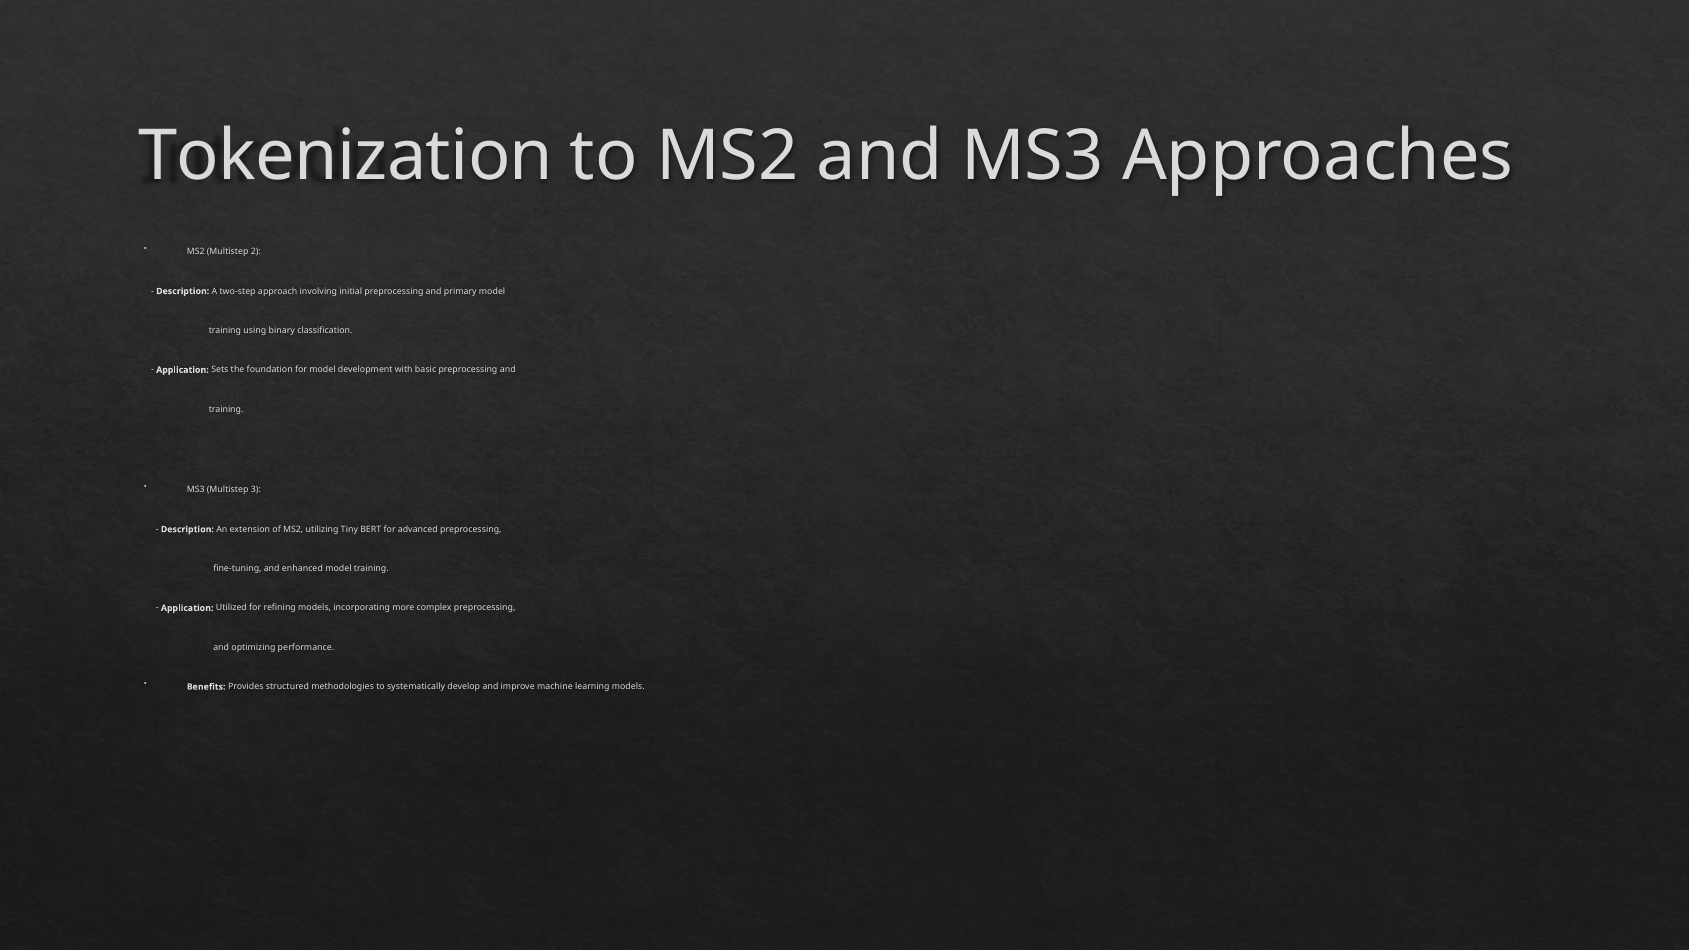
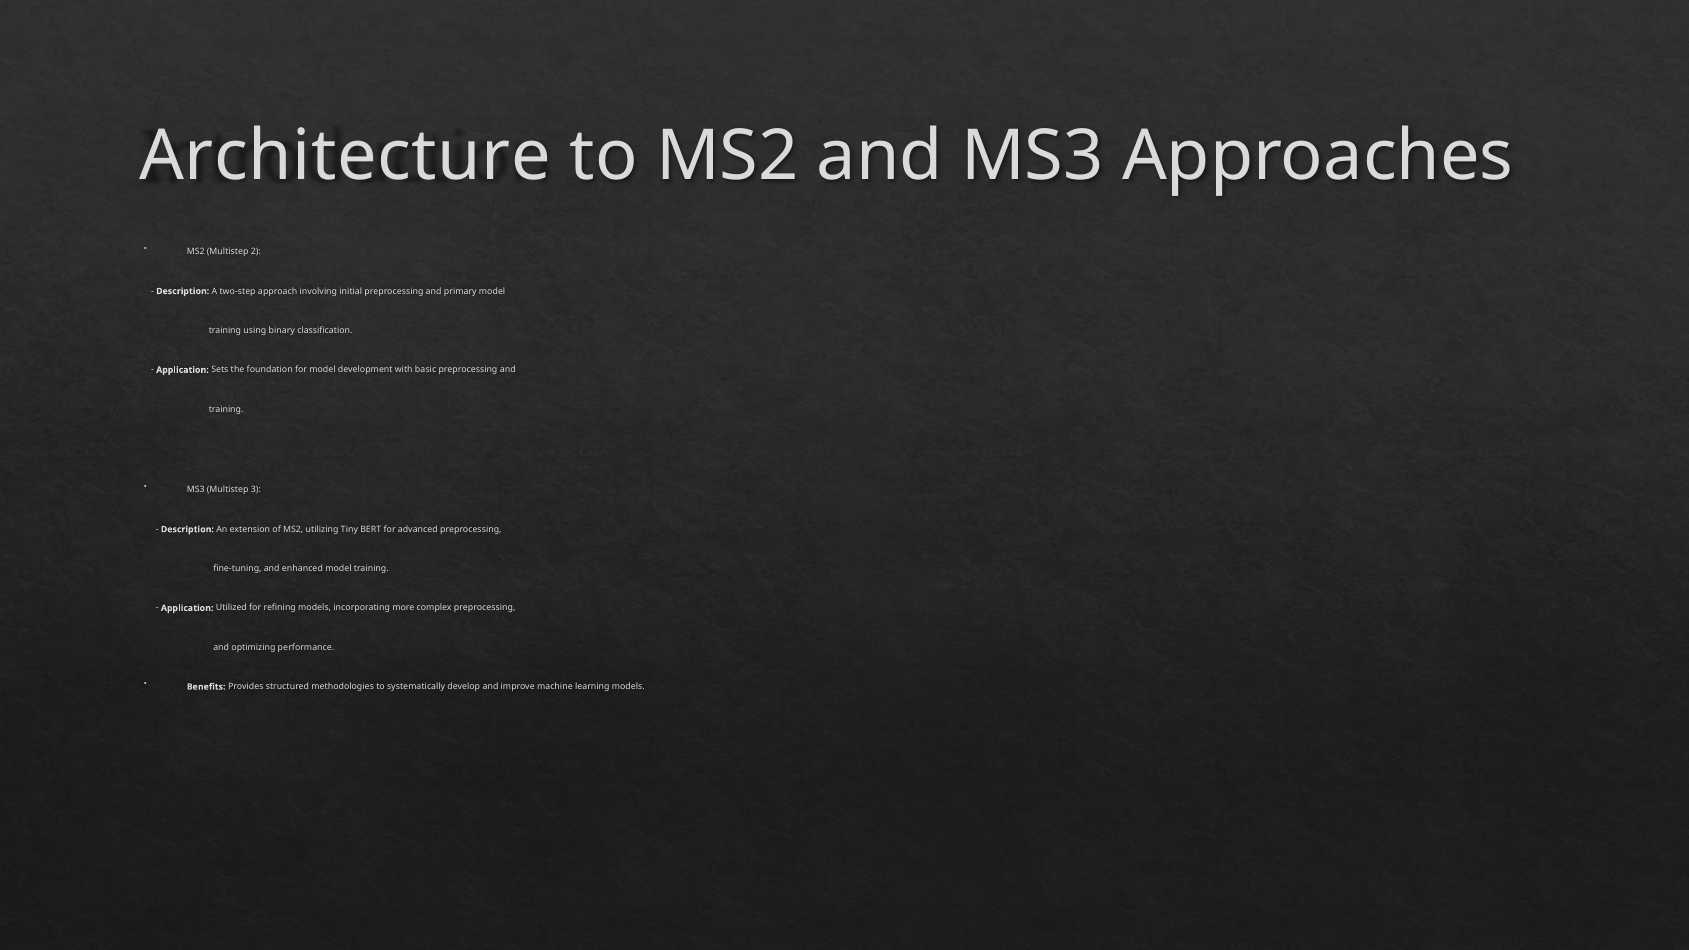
Tokenization: Tokenization -> Architecture
